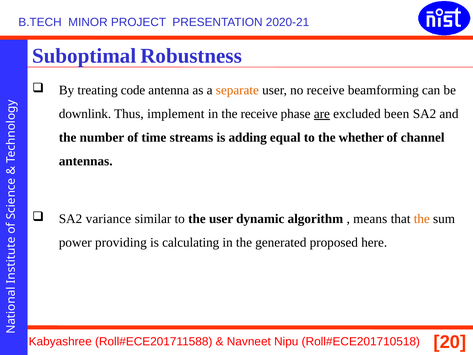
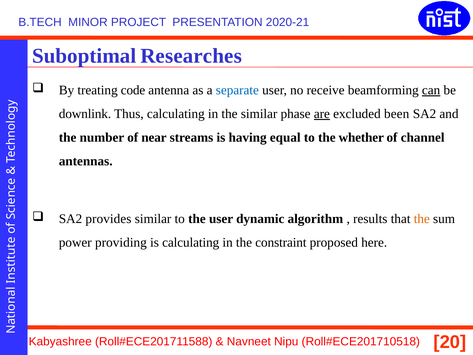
Robustness: Robustness -> Researches
separate colour: orange -> blue
can underline: none -> present
Thus implement: implement -> calculating
the receive: receive -> similar
time: time -> near
adding: adding -> having
variance: variance -> provides
means: means -> results
generated: generated -> constraint
